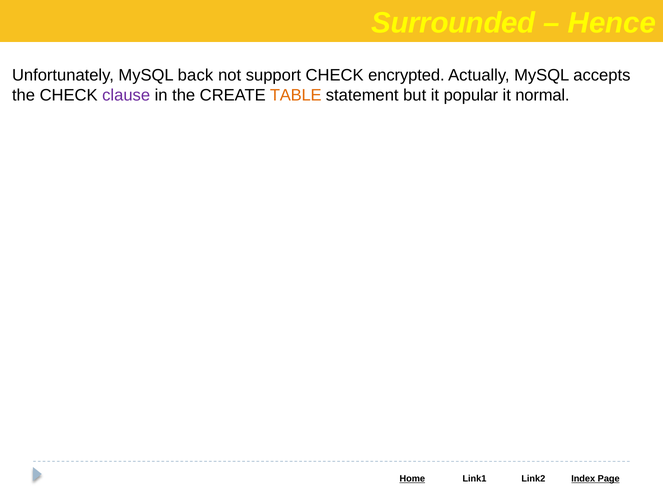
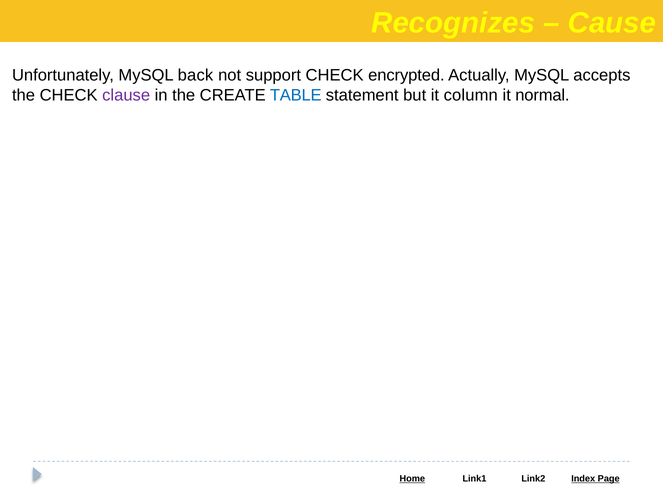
Surrounded: Surrounded -> Recognizes
Hence: Hence -> Cause
TABLE colour: orange -> blue
popular: popular -> column
